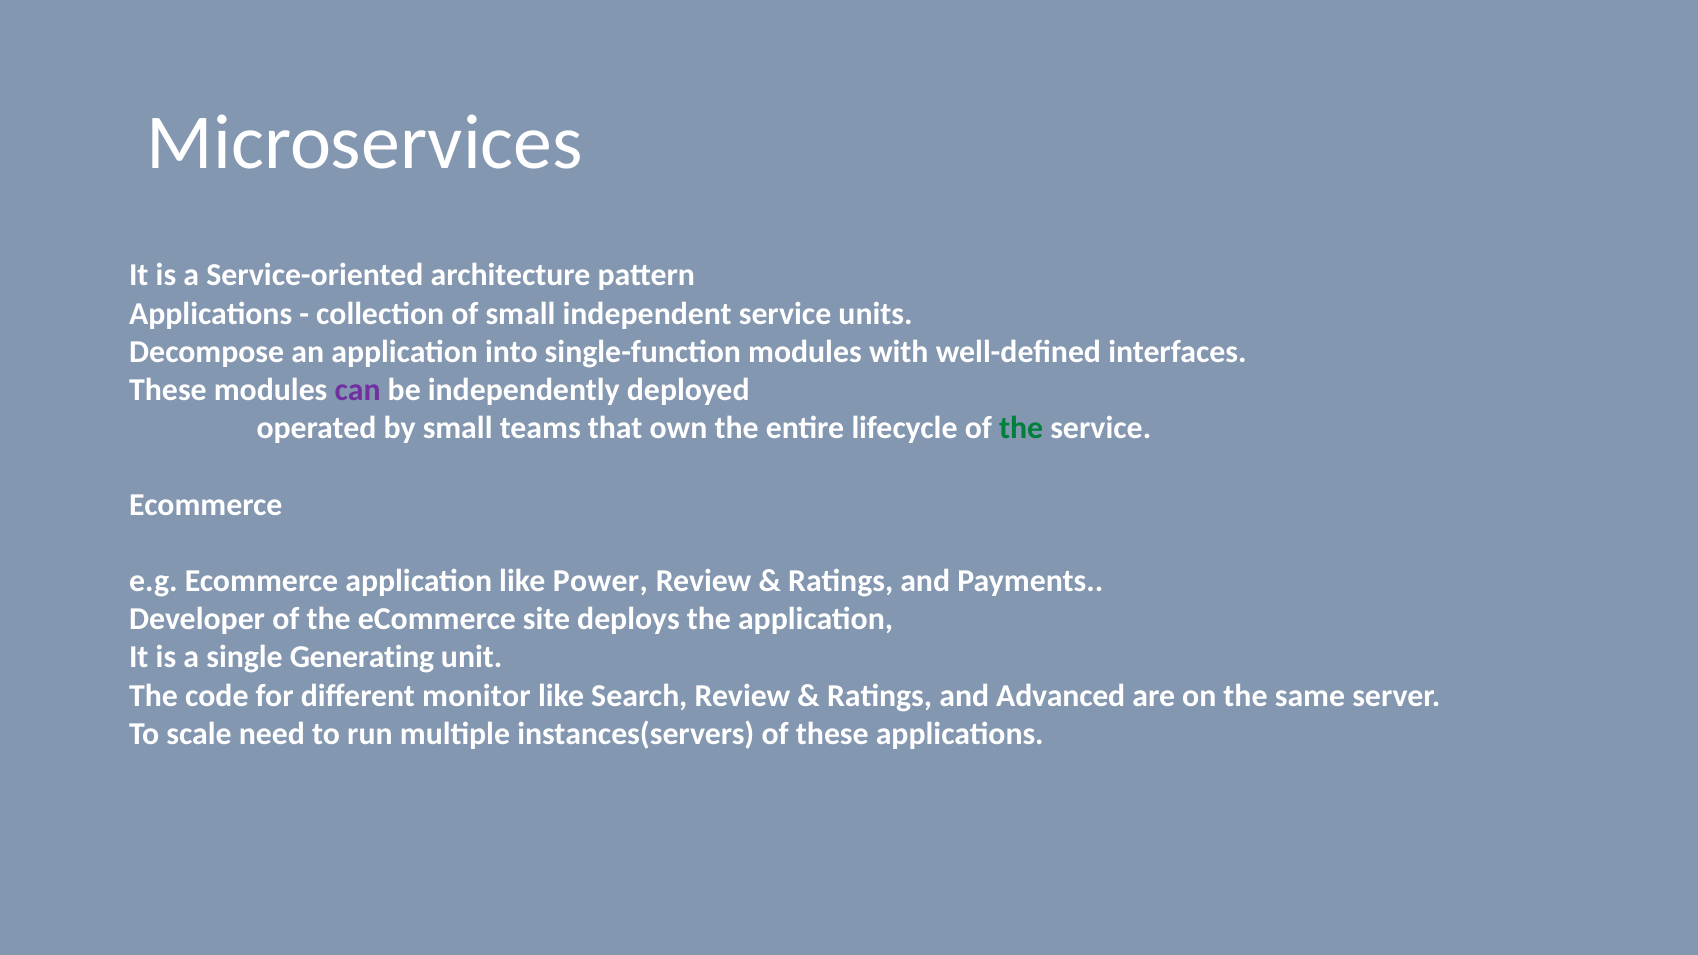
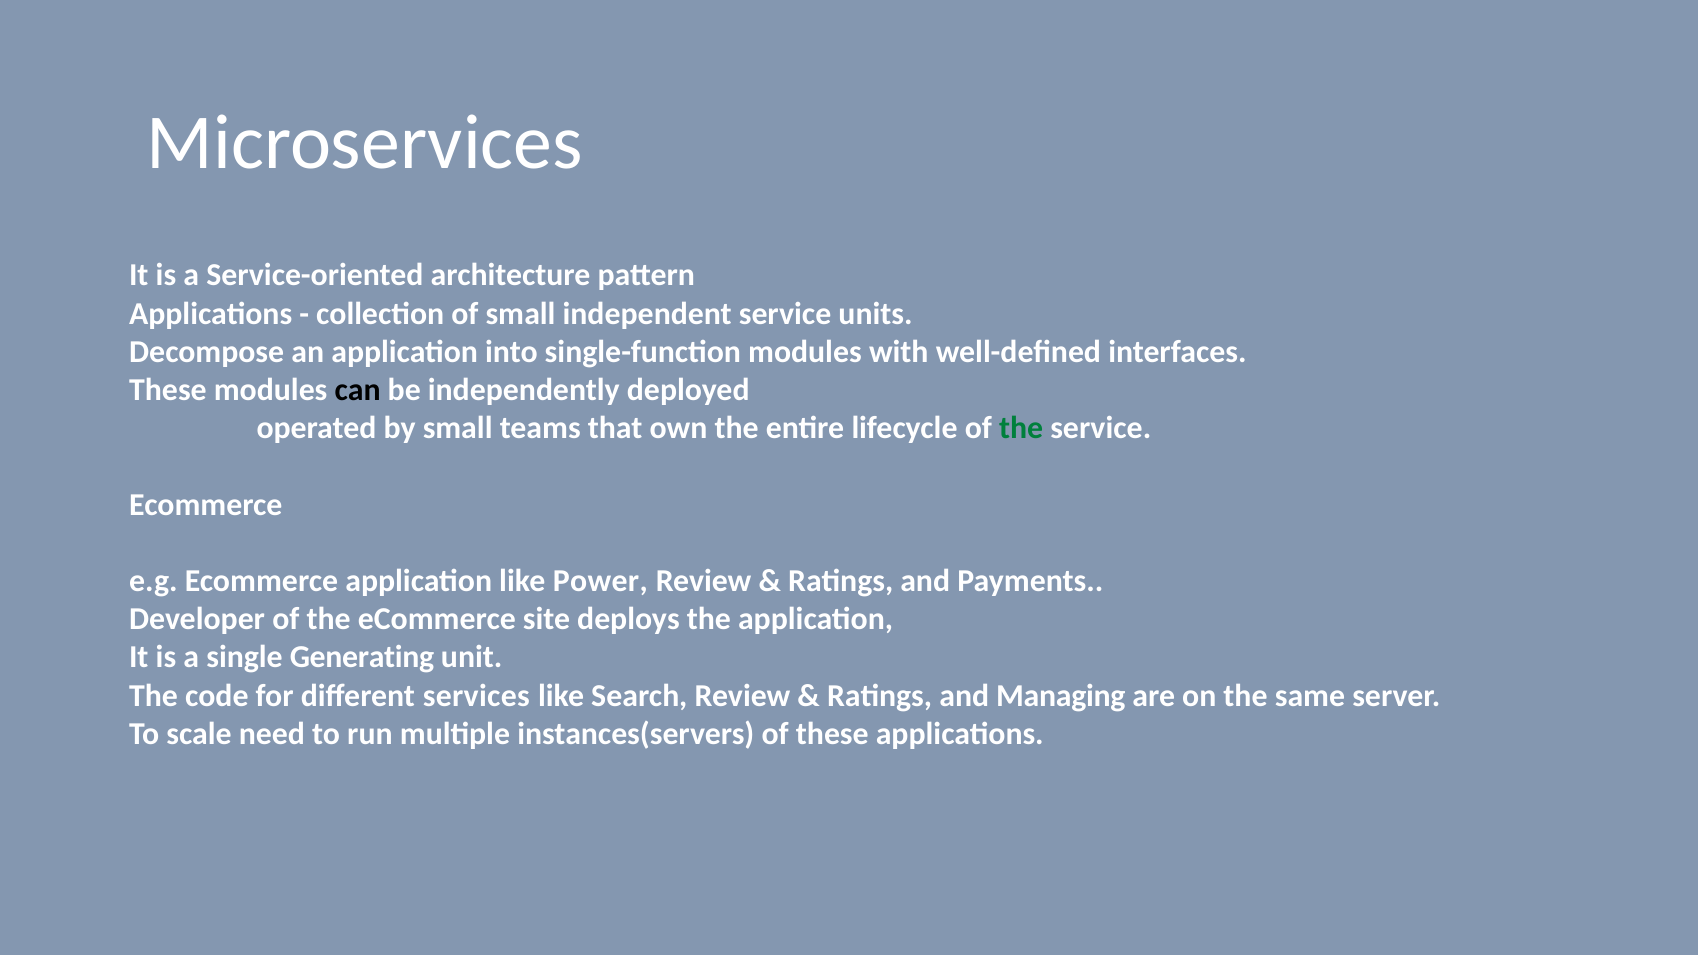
can colour: purple -> black
monitor: monitor -> services
Advanced: Advanced -> Managing
